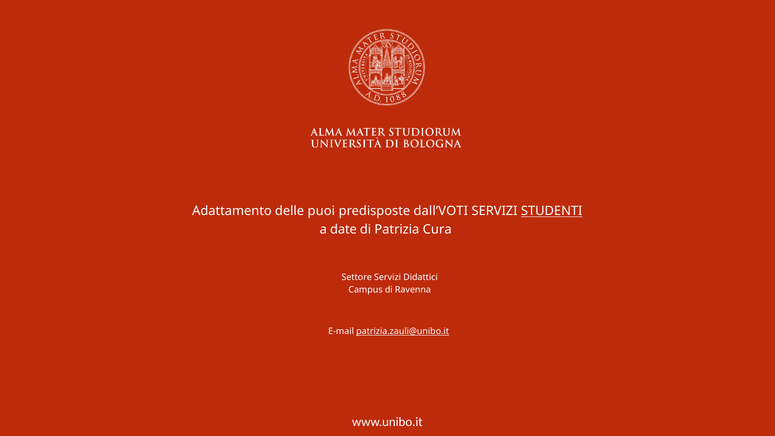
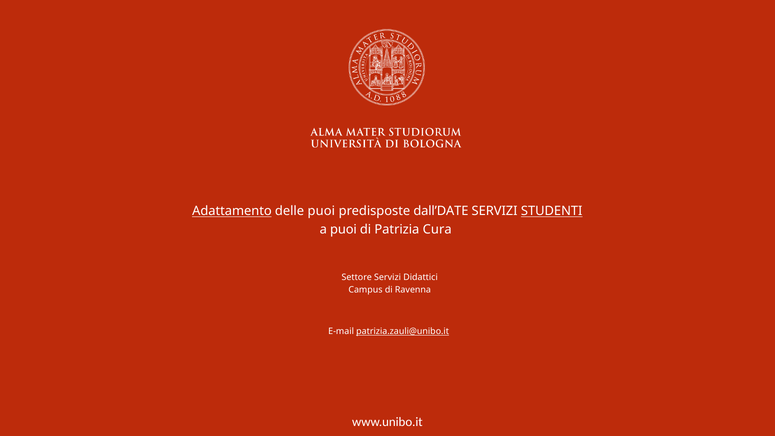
Adattamento underline: none -> present
dall’VOTI: dall’VOTI -> dall’DATE
a date: date -> puoi
